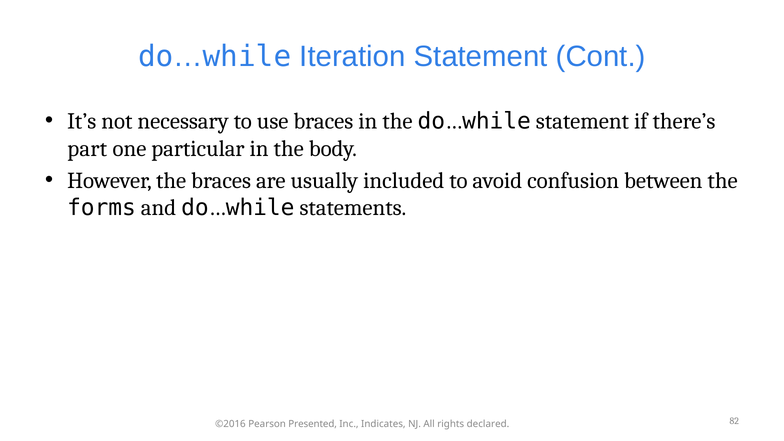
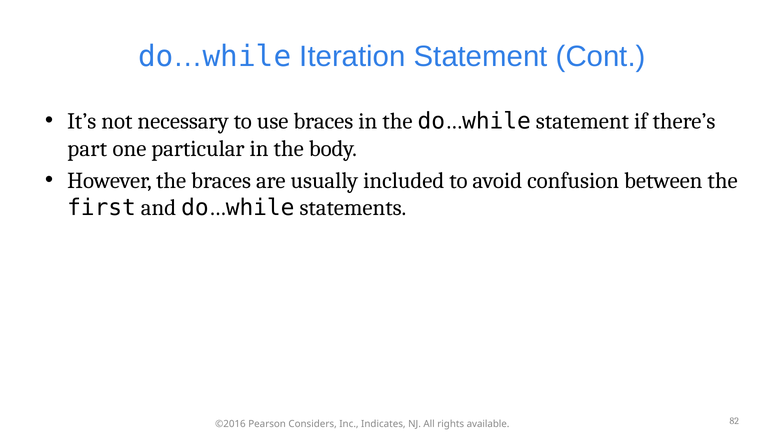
forms: forms -> first
Presented: Presented -> Considers
declared: declared -> available
